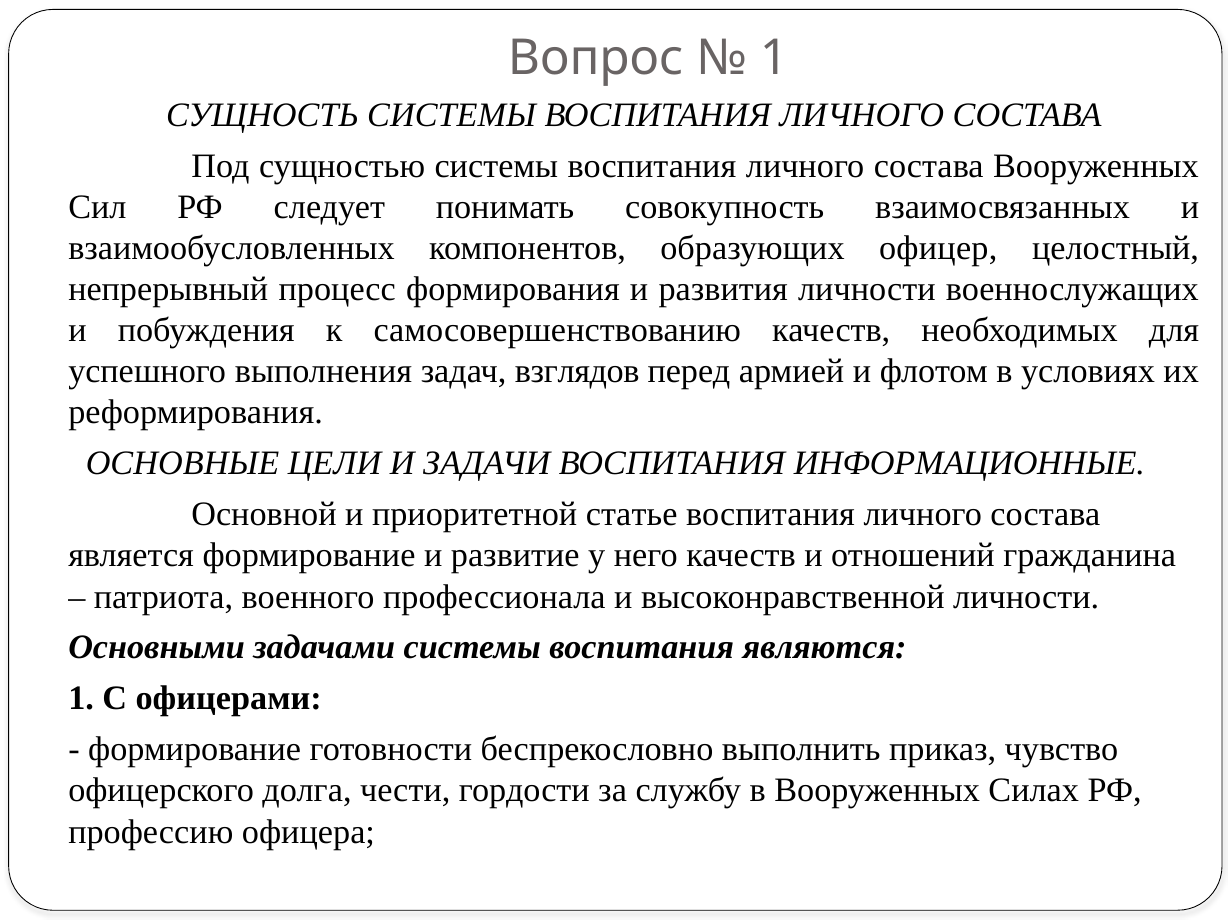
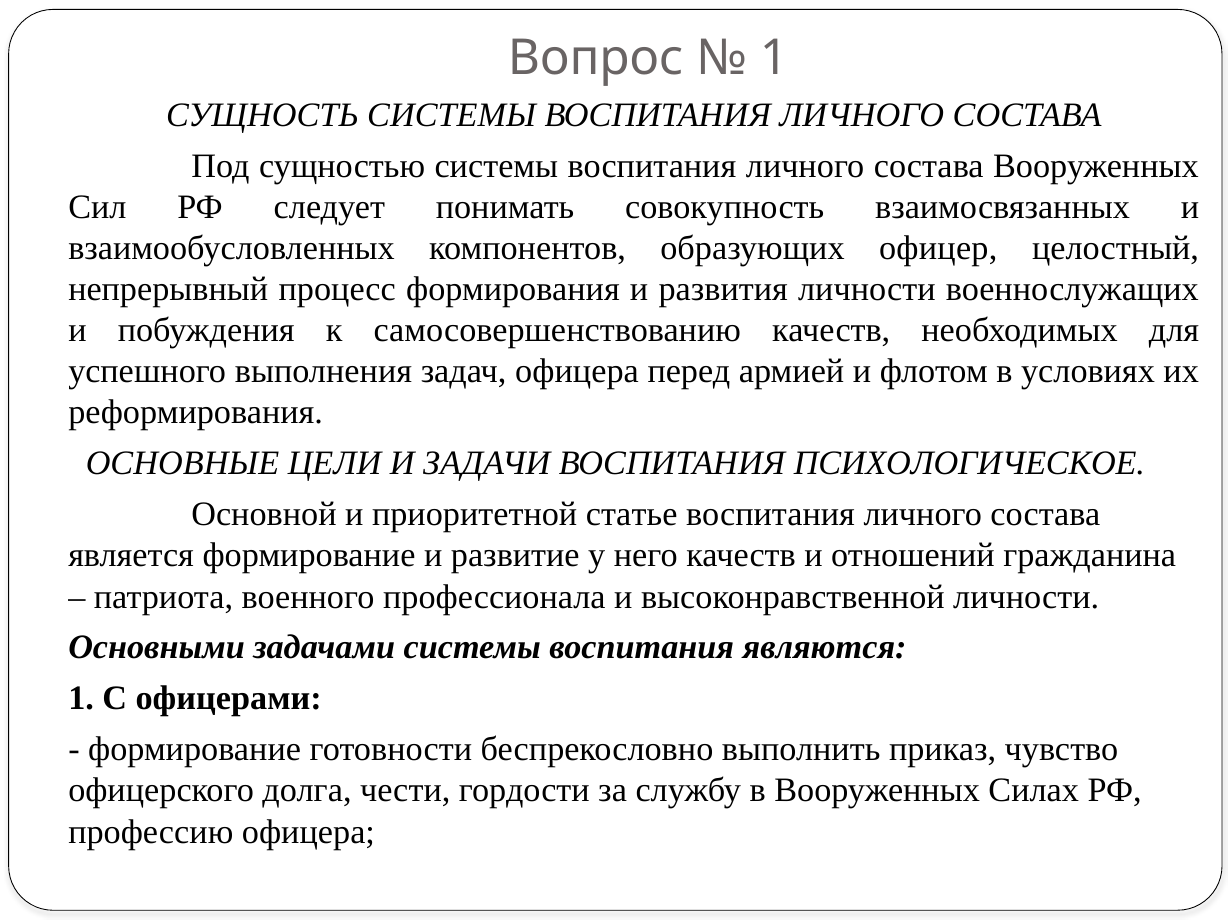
задач взглядов: взглядов -> офицера
ИНФОРМАЦИОННЫЕ: ИНФОРМАЦИОННЫЕ -> ПСИХОЛОГИЧЕСКОЕ
